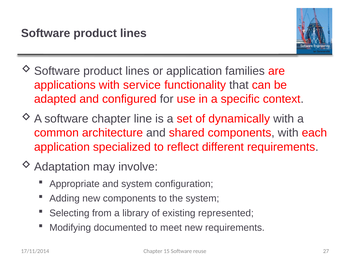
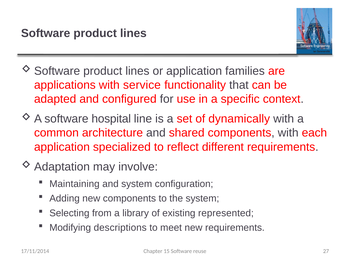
software chapter: chapter -> hospital
Appropriate: Appropriate -> Maintaining
documented: documented -> descriptions
